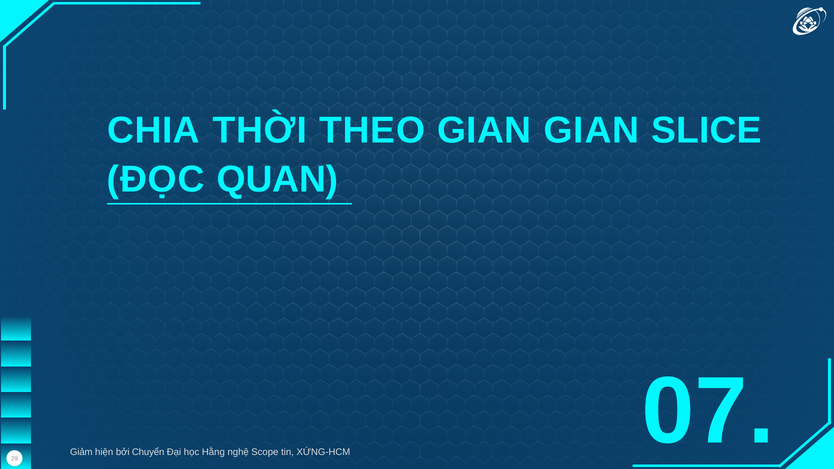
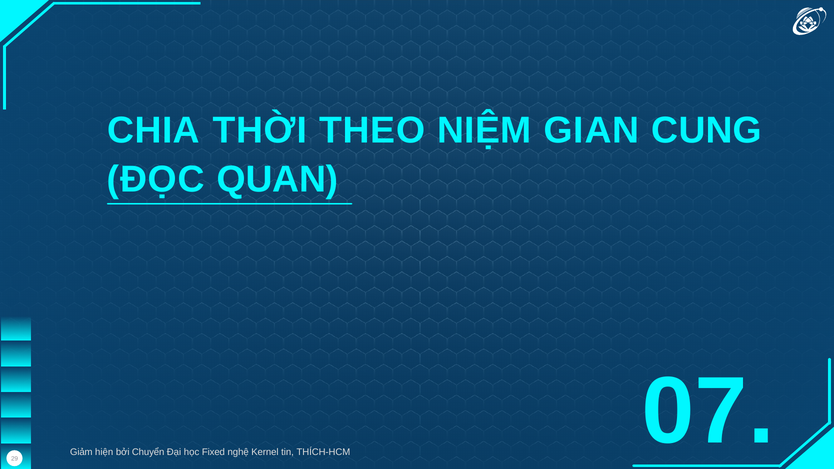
THEO GIAN: GIAN -> NIỆM
SLICE: SLICE -> CUNG
Hằng: Hằng -> Fixed
Scope: Scope -> Kernel
XỨNG-HCM: XỨNG-HCM -> THÍCH-HCM
